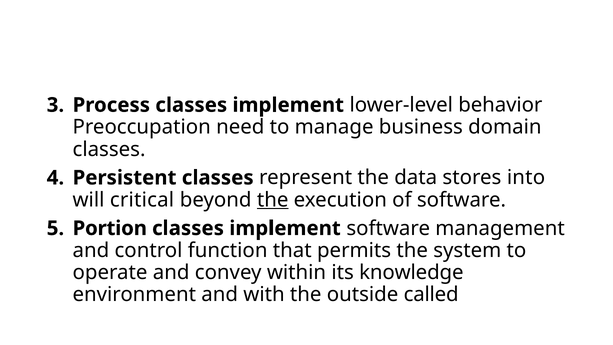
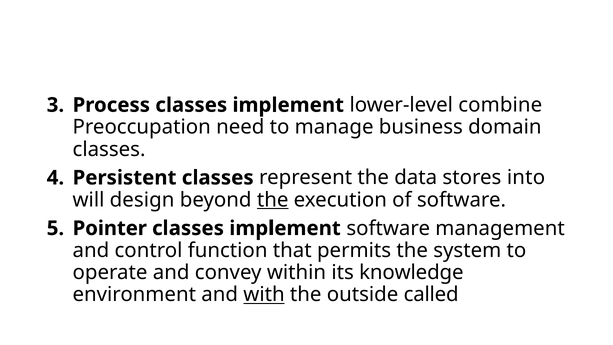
behavior: behavior -> combine
critical: critical -> design
Portion: Portion -> Pointer
with underline: none -> present
